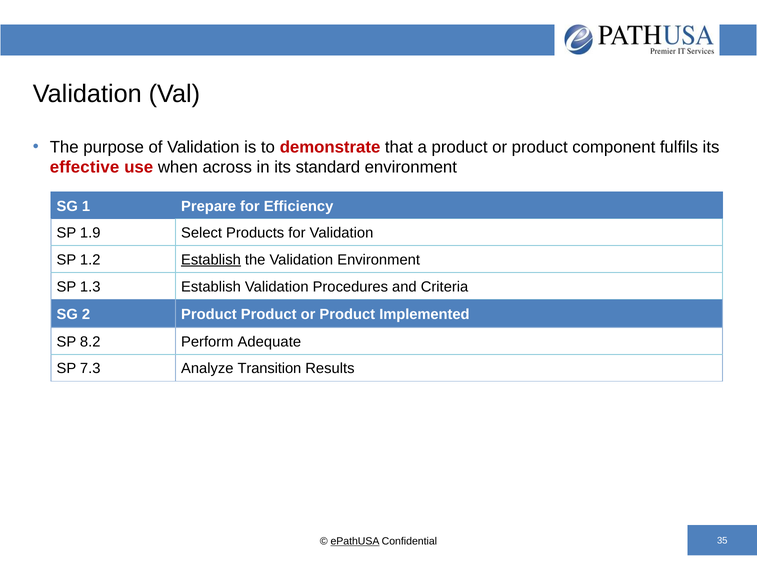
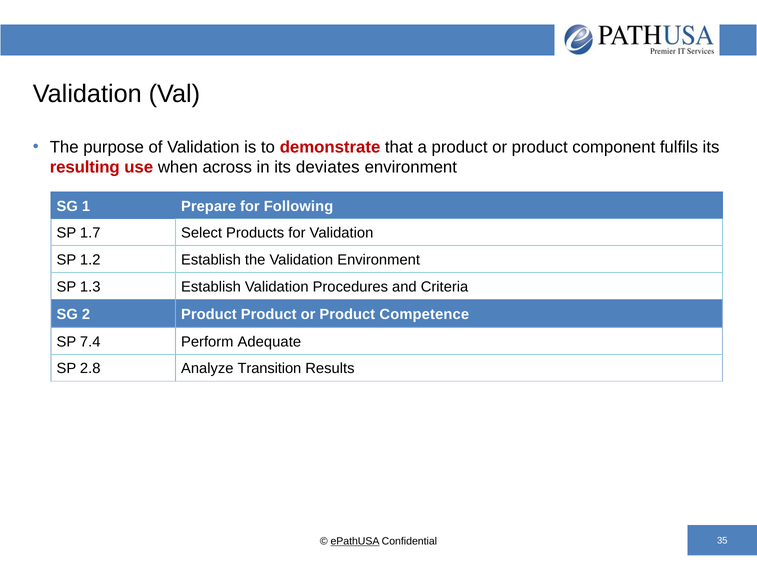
effective: effective -> resulting
standard: standard -> deviates
Efficiency: Efficiency -> Following
1.9: 1.9 -> 1.7
Establish at (211, 260) underline: present -> none
Implemented: Implemented -> Competence
8.2: 8.2 -> 7.4
7.3: 7.3 -> 2.8
